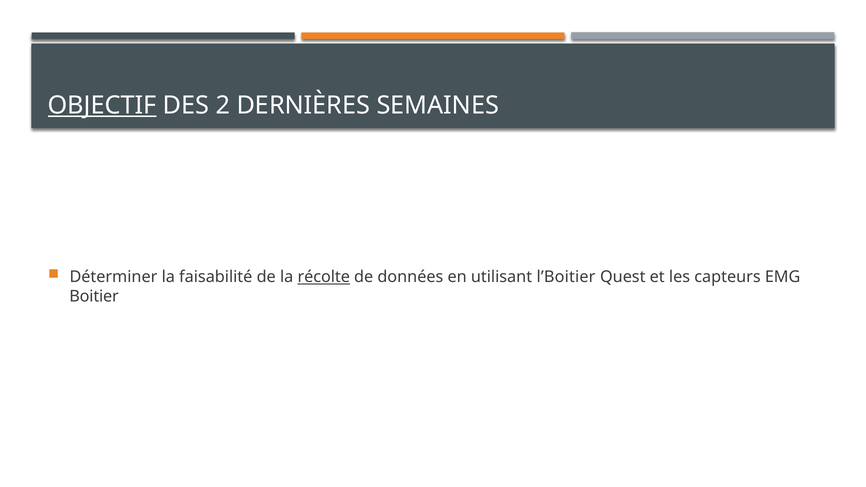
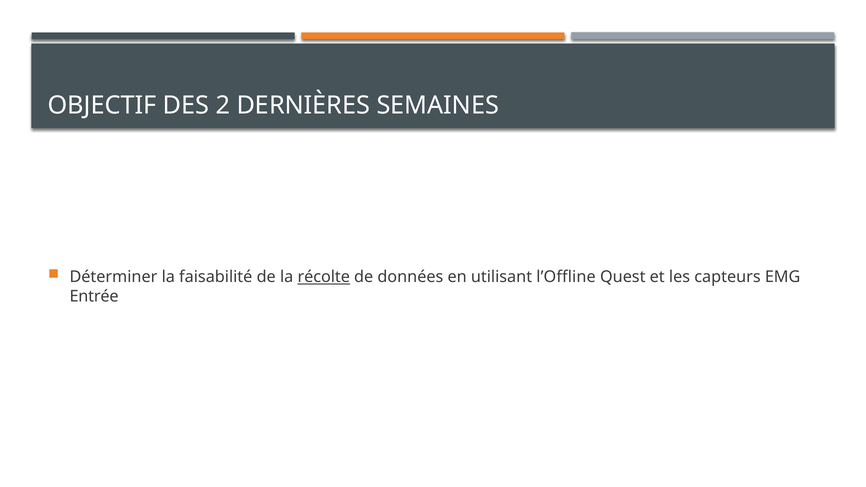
OBJECTIF underline: present -> none
l’Boitier: l’Boitier -> l’Offline
Boitier: Boitier -> Entrée
